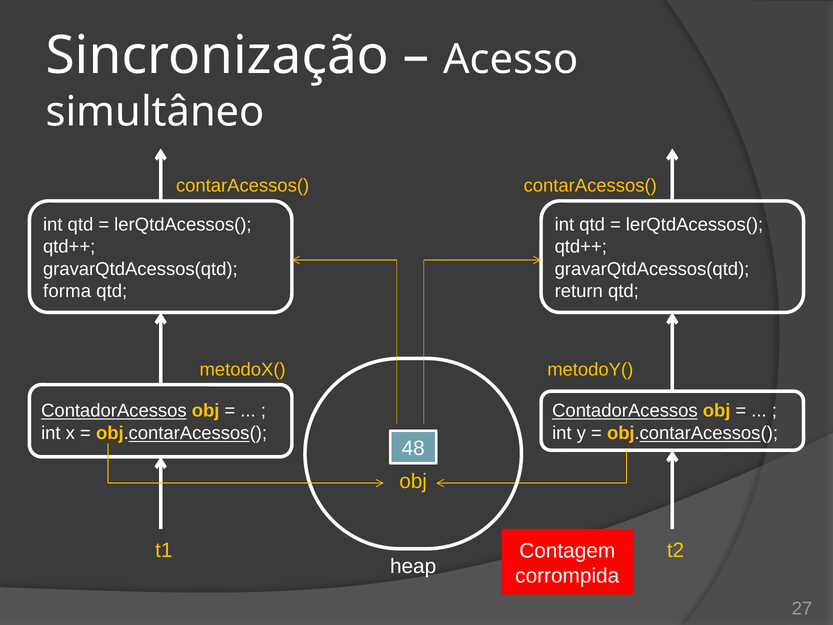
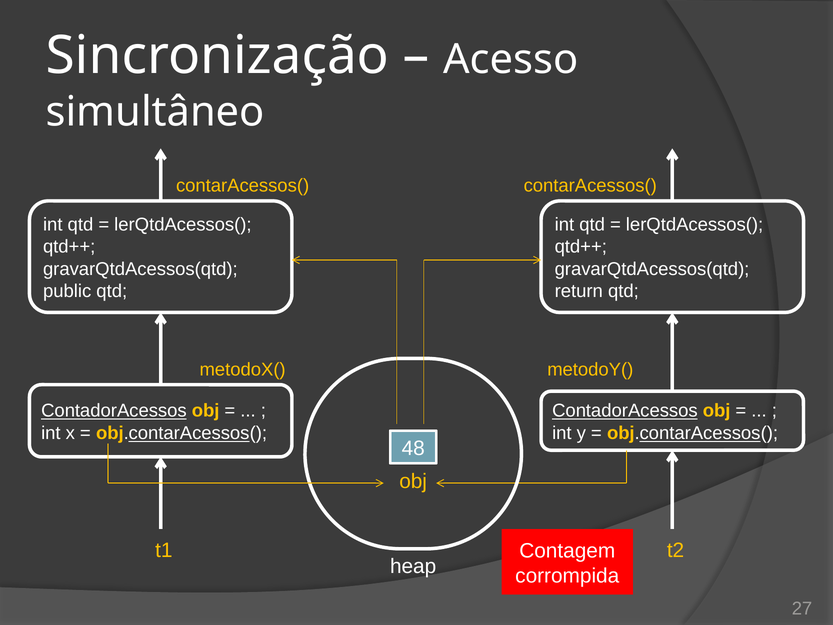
forma: forma -> public
